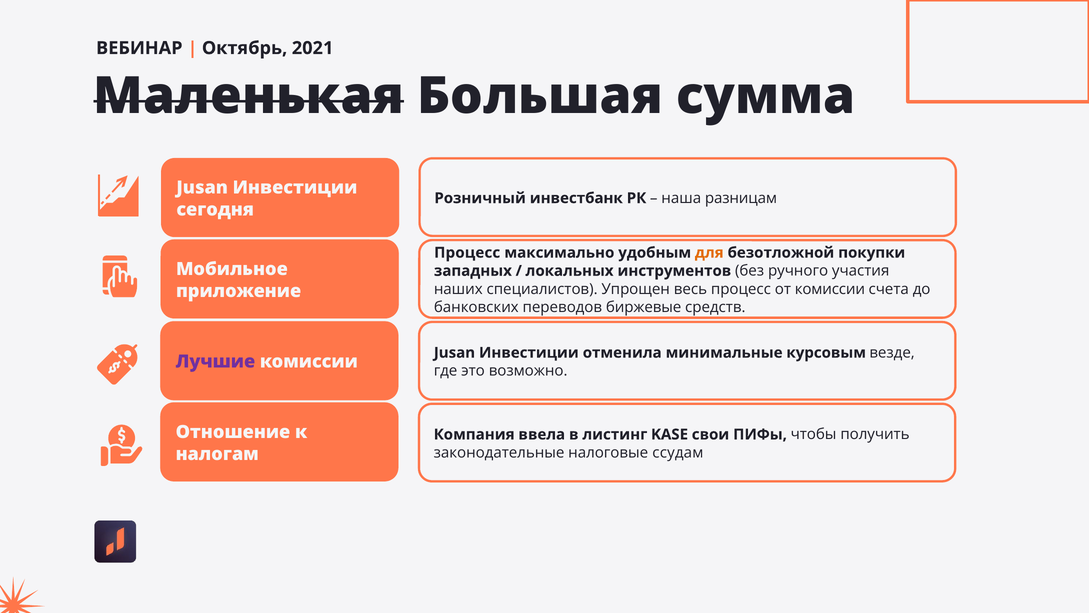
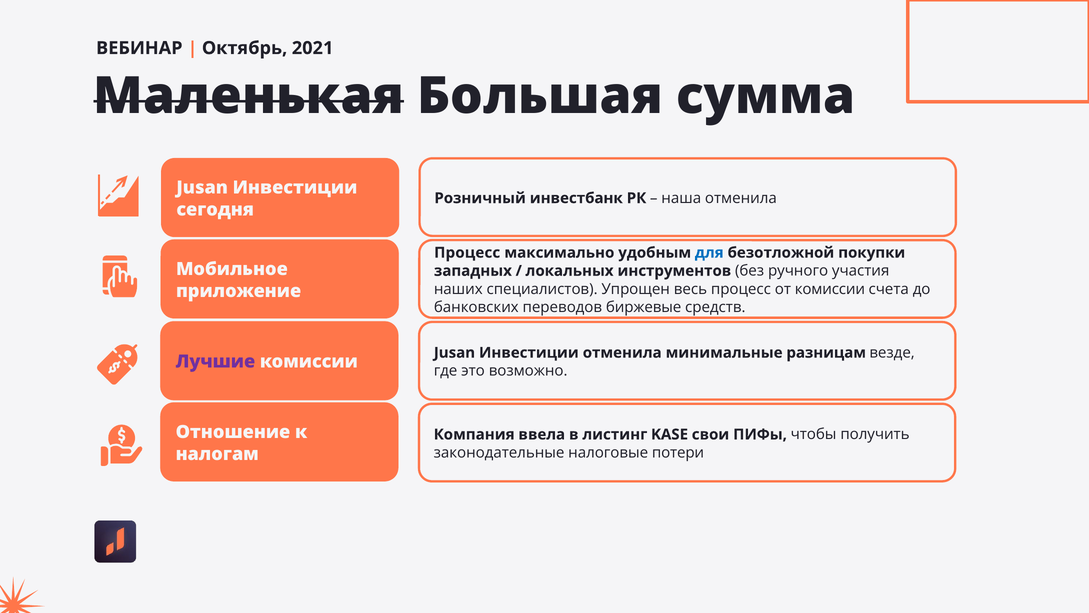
наша разницам: разницам -> отменила
для colour: orange -> blue
курсовым: курсовым -> разницам
ссудам: ссудам -> потери
